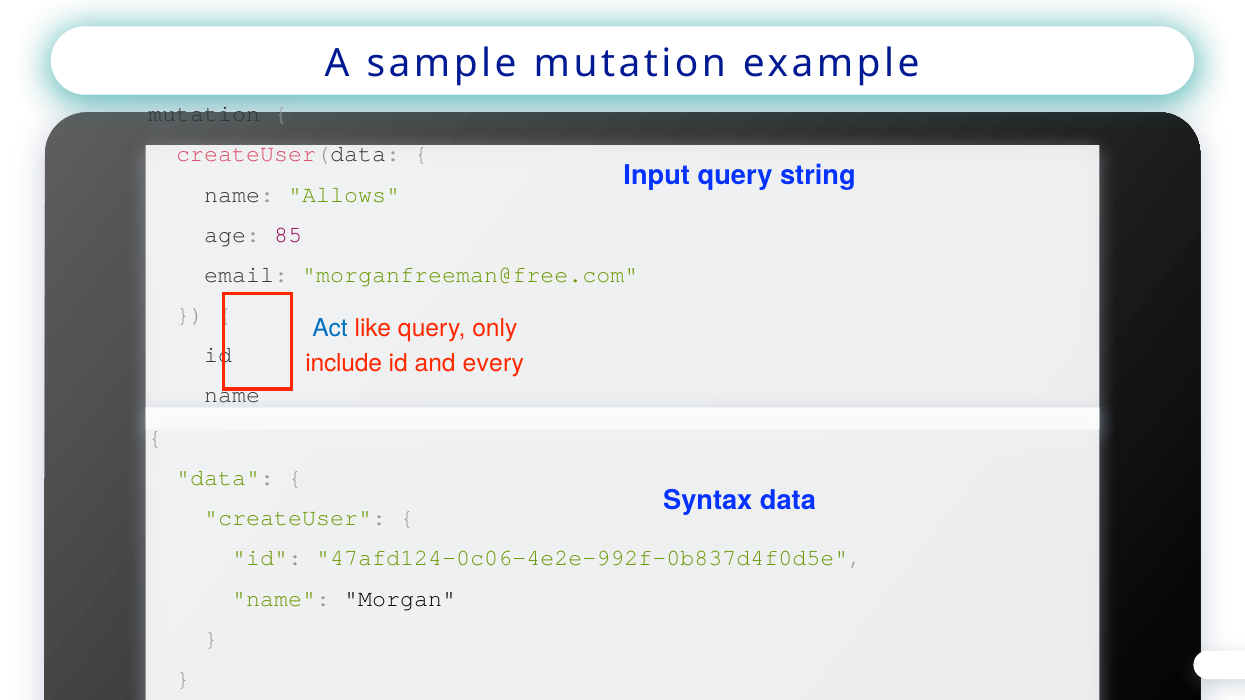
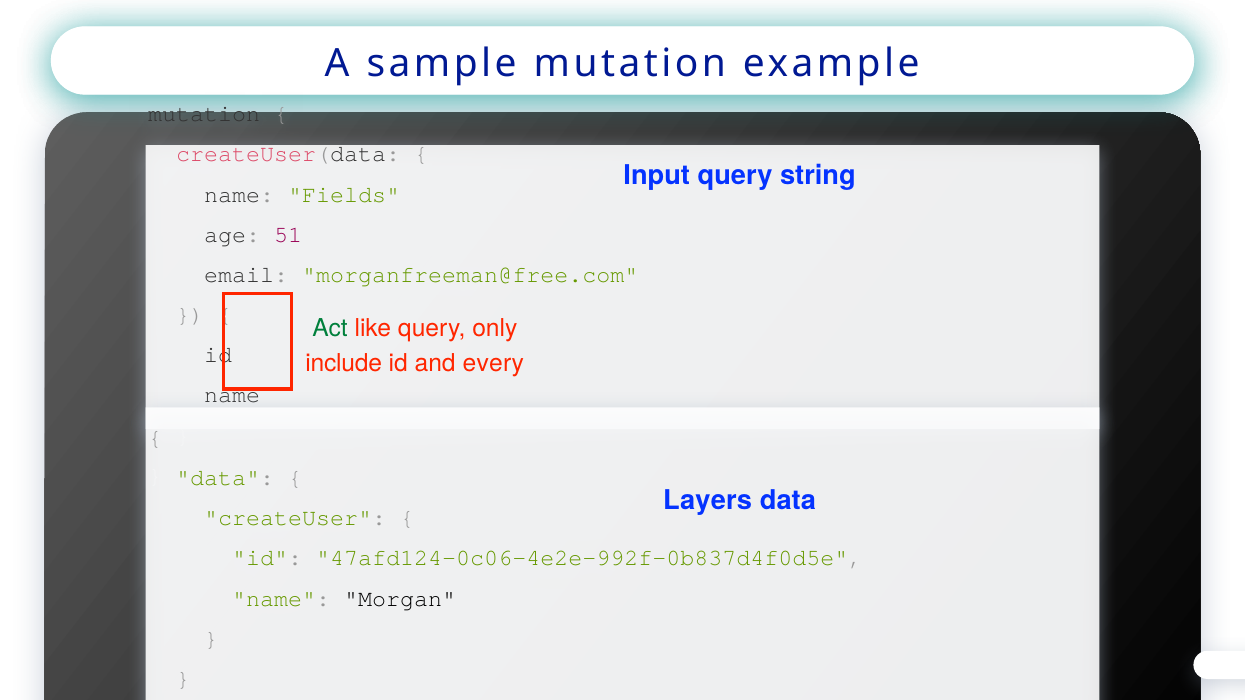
Allows: Allows -> Fields
85: 85 -> 51
Act colour: blue -> green
Syntax: Syntax -> Layers
